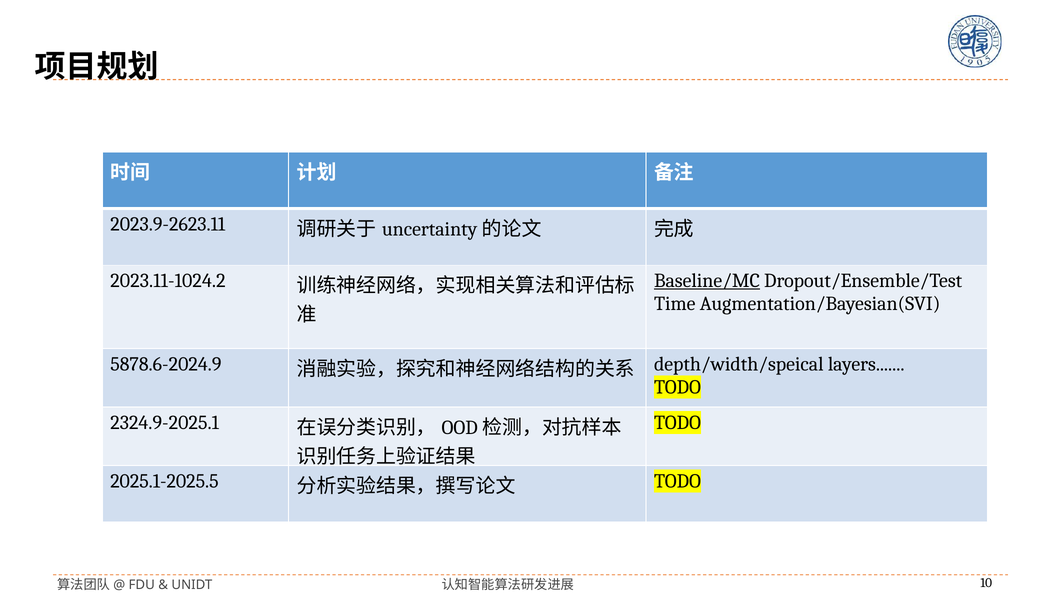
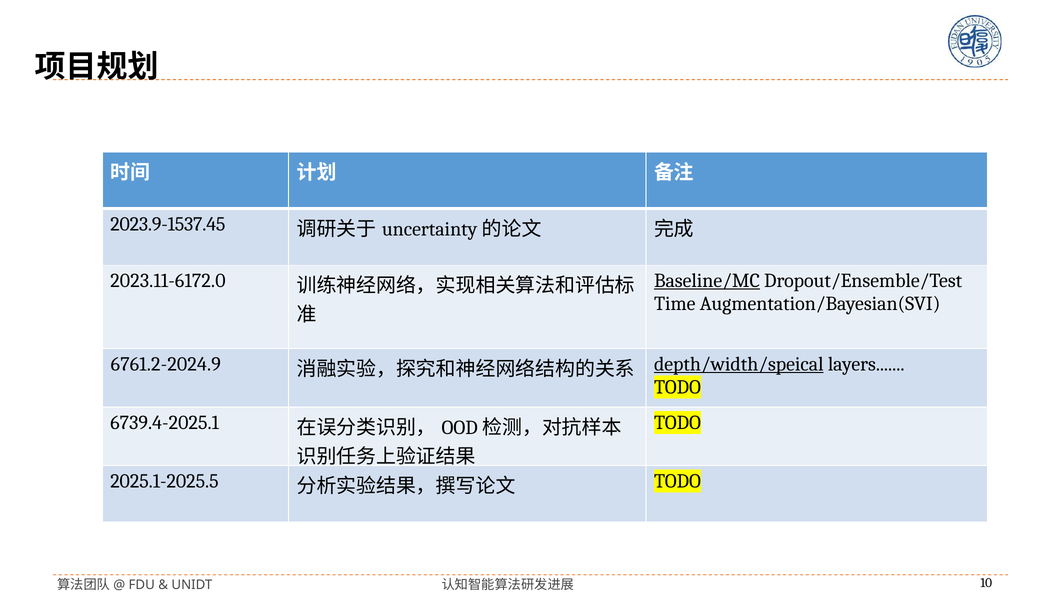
2023.9-2623.11: 2023.9-2623.11 -> 2023.9-1537.45
2023.11-1024.2: 2023.11-1024.2 -> 2023.11-6172.0
5878.6-2024.9: 5878.6-2024.9 -> 6761.2-2024.9
depth/width/speical underline: none -> present
2324.9-2025.1: 2324.9-2025.1 -> 6739.4-2025.1
